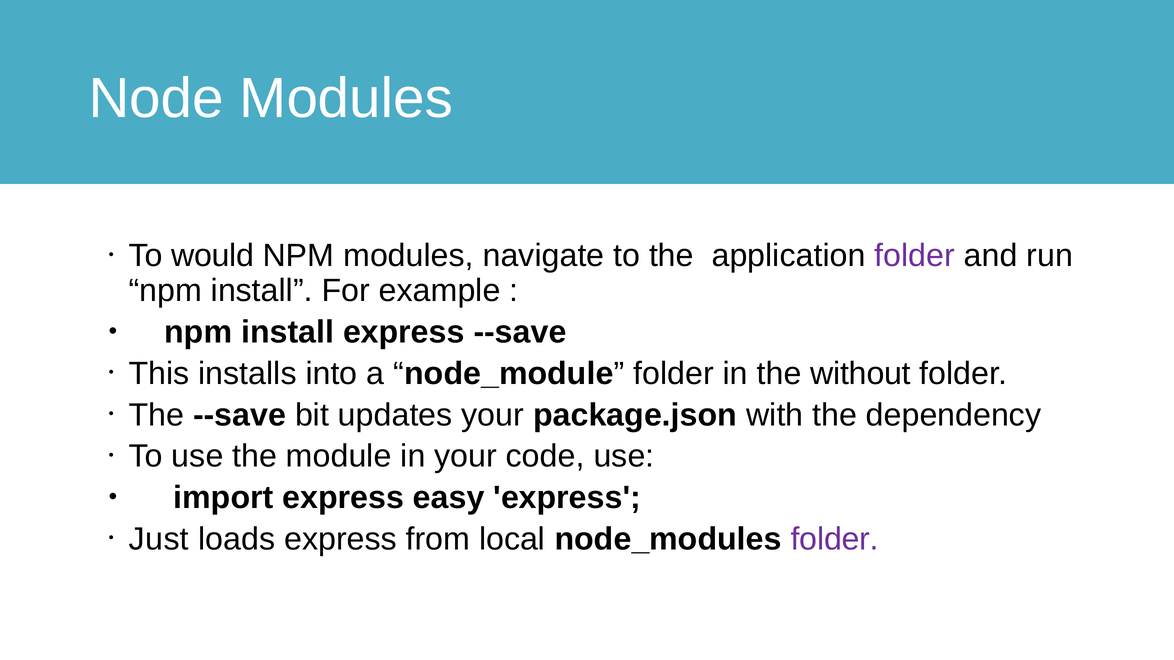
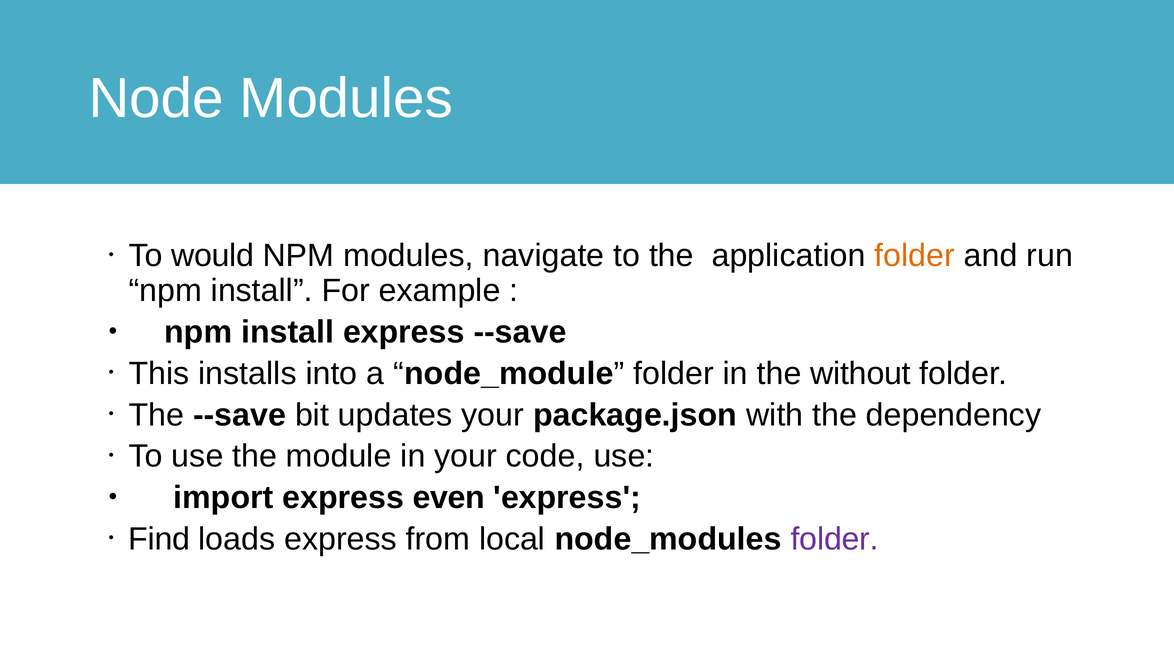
folder at (915, 256) colour: purple -> orange
easy: easy -> even
Just: Just -> Find
